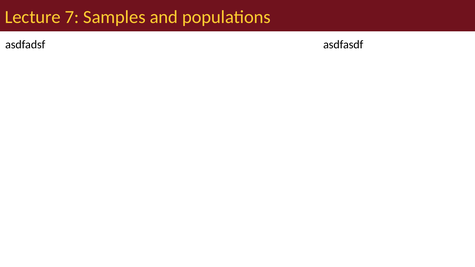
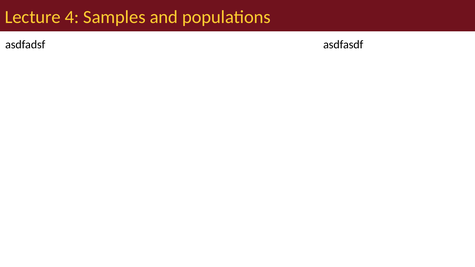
7: 7 -> 4
